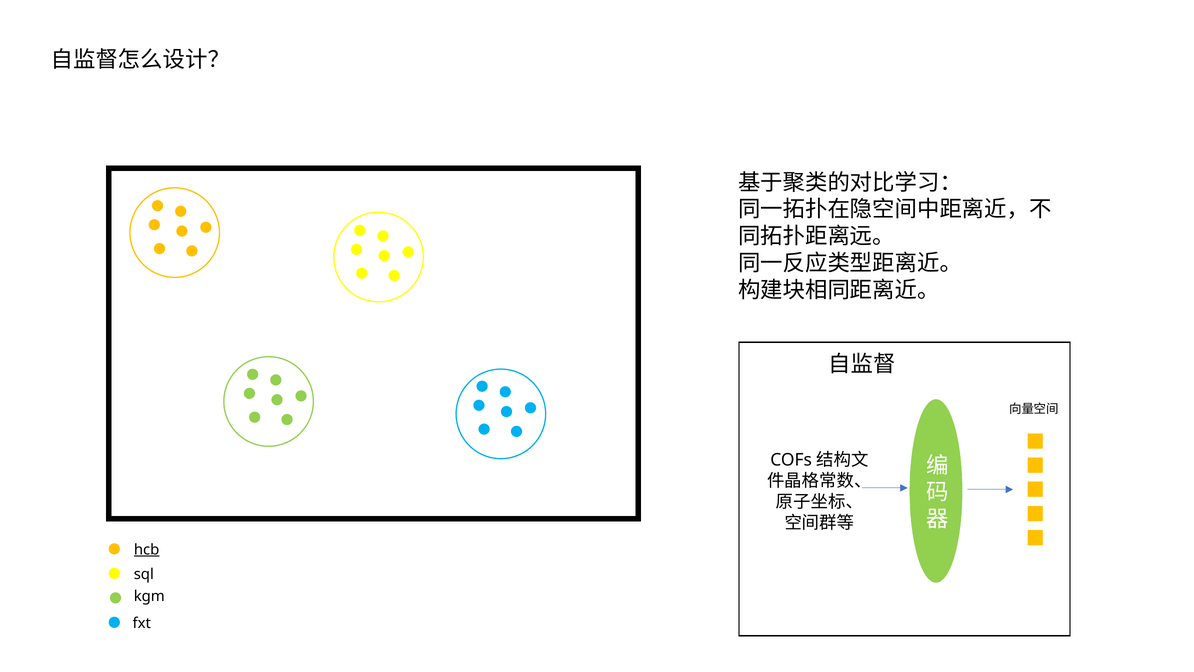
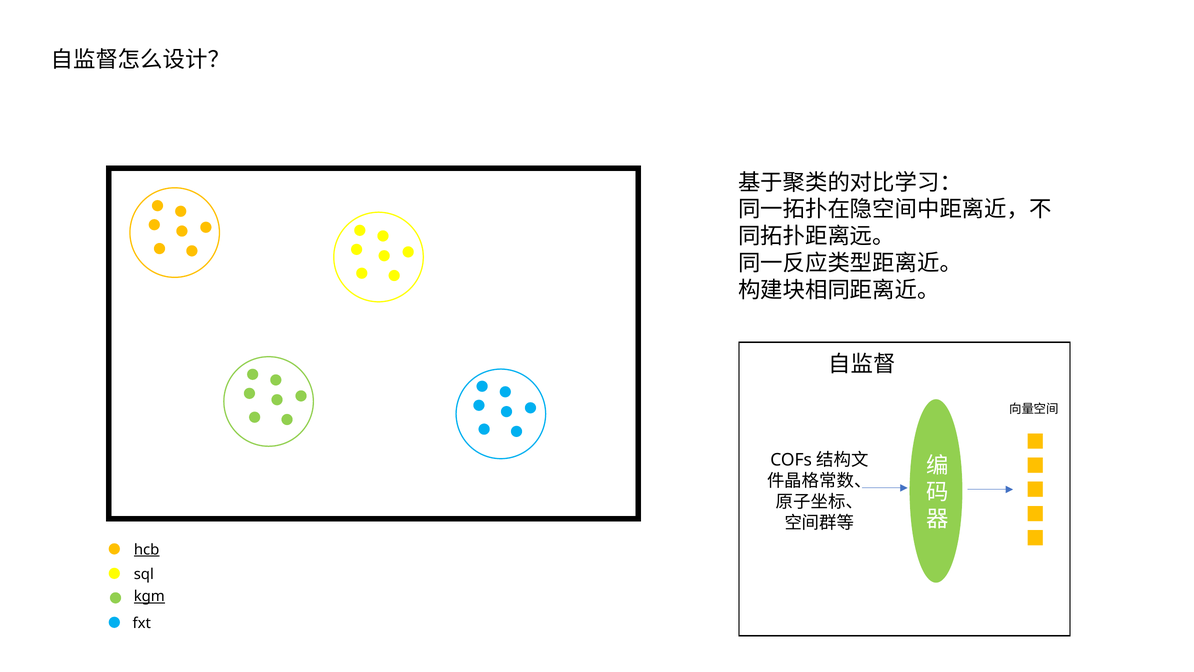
kgm underline: none -> present
